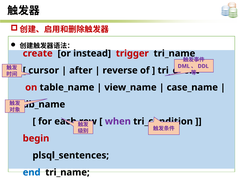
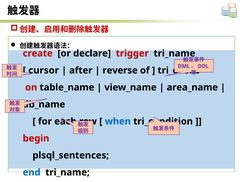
instead: instead -> declare
case_name: case_name -> area_name
when colour: purple -> blue
